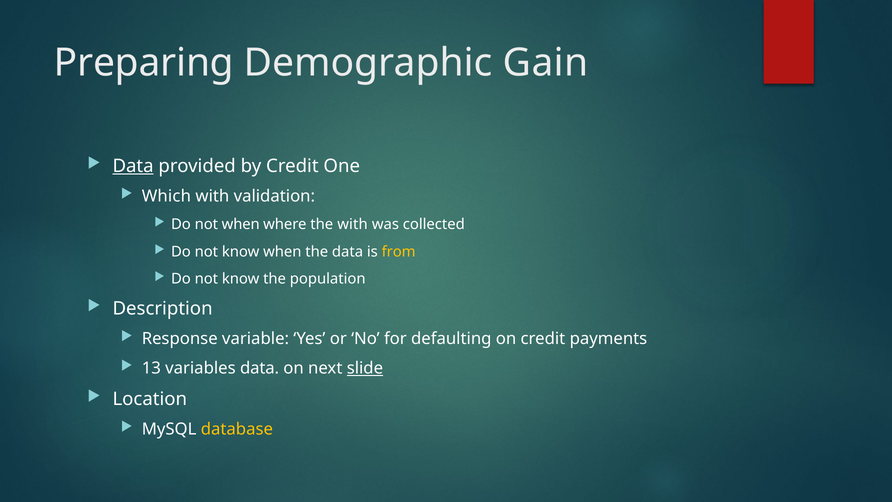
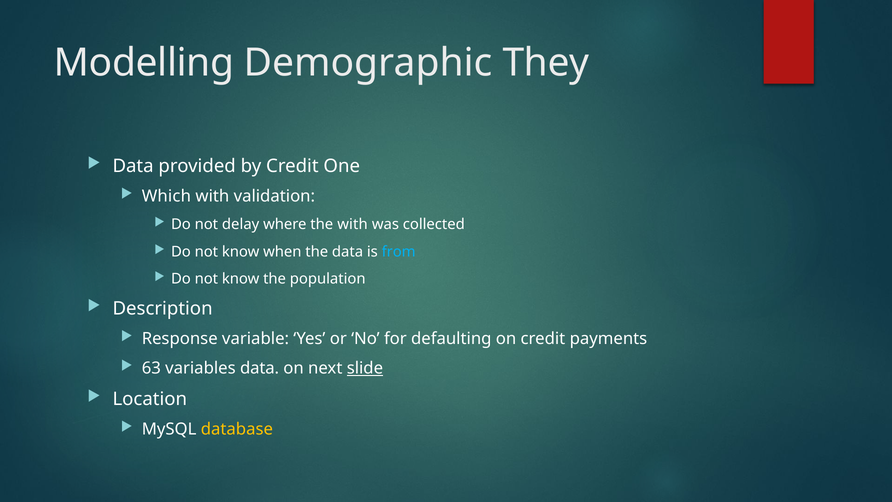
Preparing: Preparing -> Modelling
Gain: Gain -> They
Data at (133, 166) underline: present -> none
not when: when -> delay
from colour: yellow -> light blue
13: 13 -> 63
